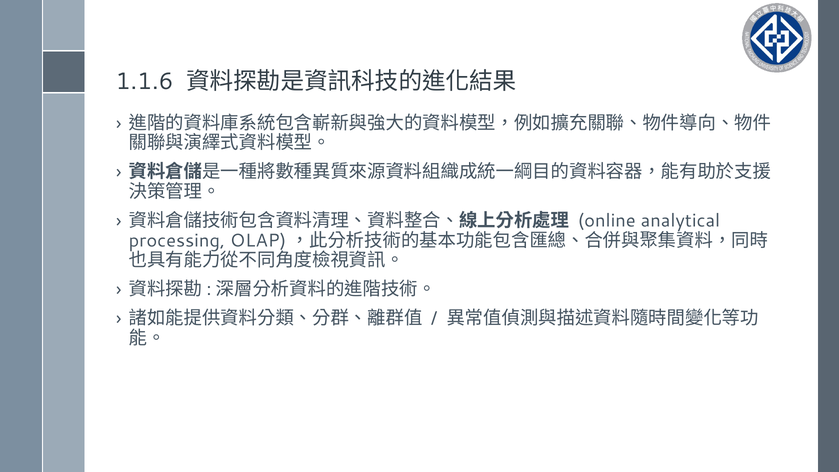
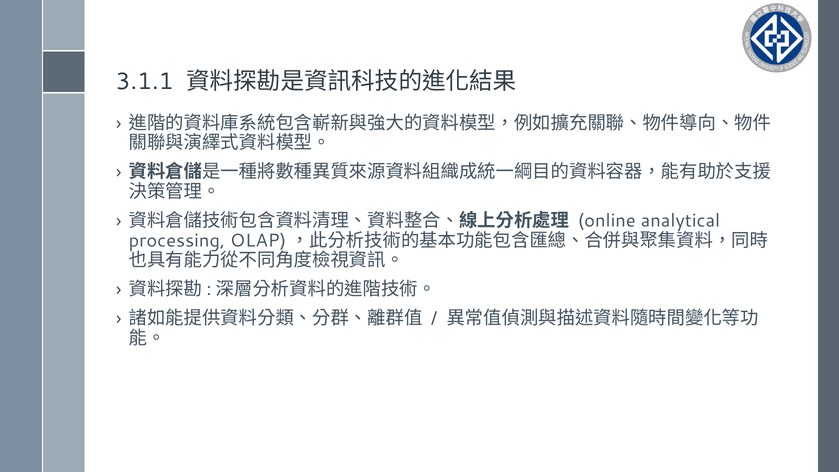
1.1.6: 1.1.6 -> 3.1.1
